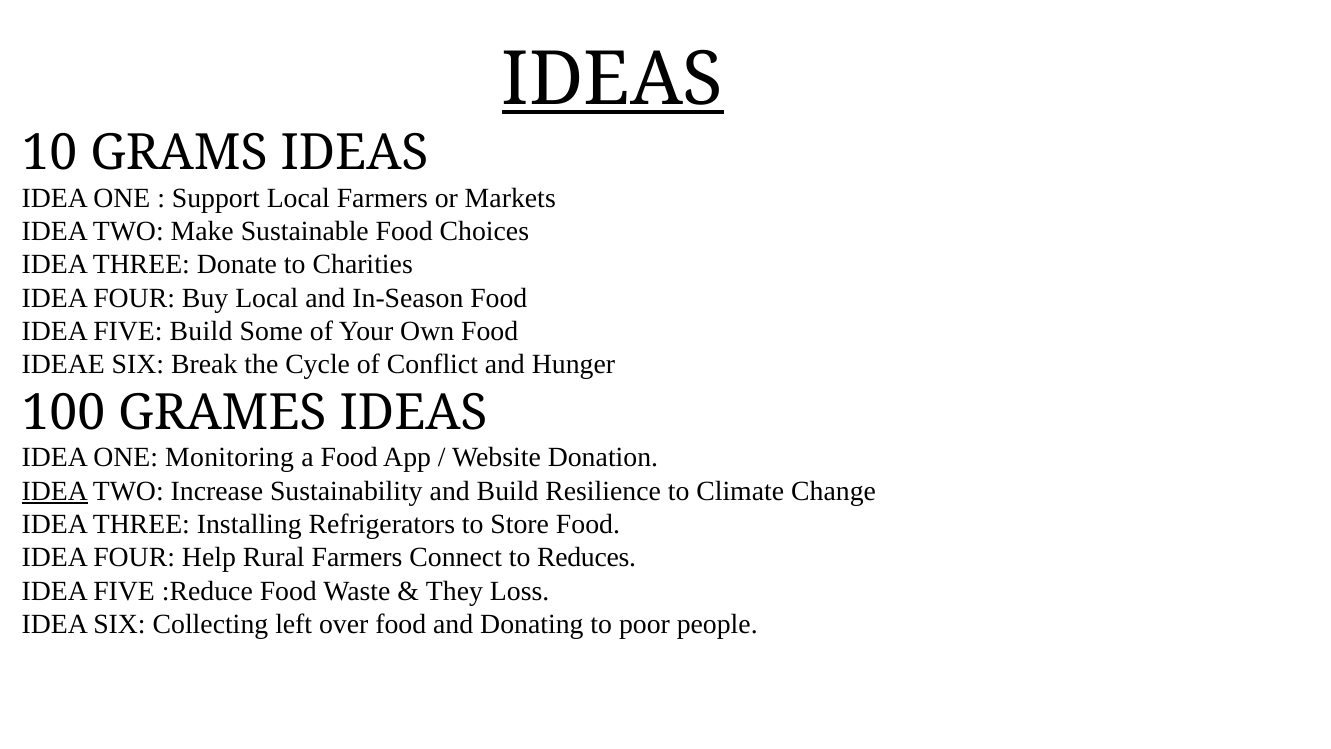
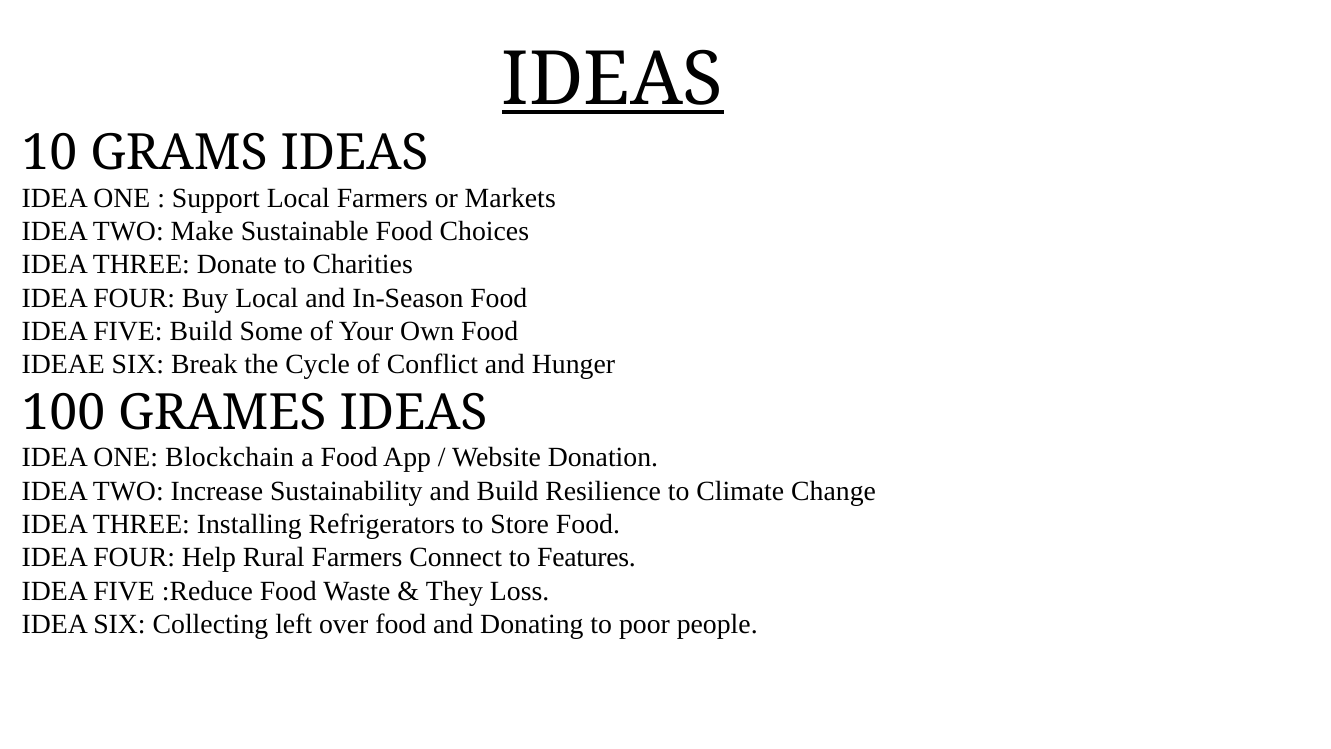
Monitoring: Monitoring -> Blockchain
IDEA at (55, 491) underline: present -> none
Reduces: Reduces -> Features
